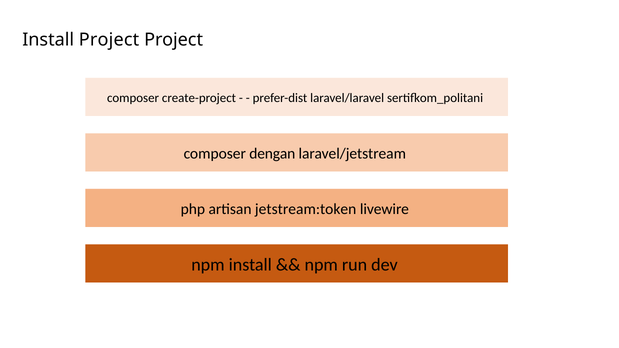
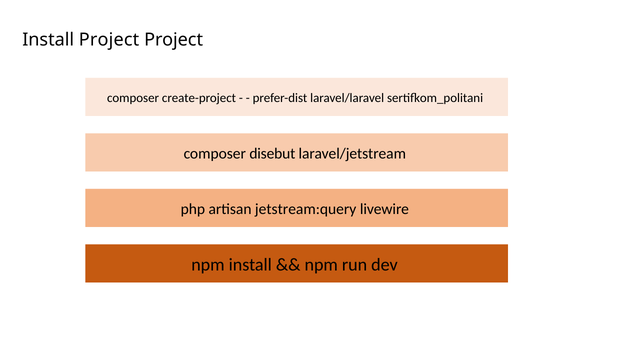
dengan: dengan -> disebut
jetstream:token: jetstream:token -> jetstream:query
